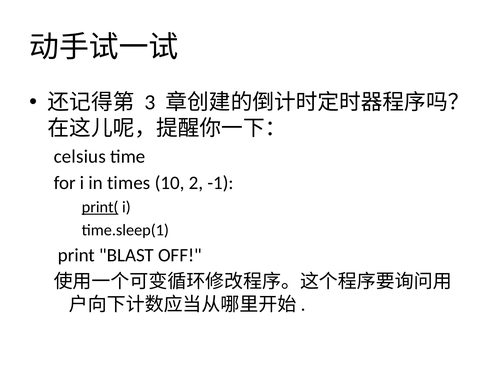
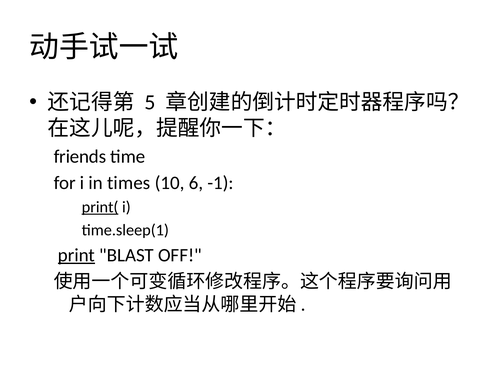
3: 3 -> 5
celsius: celsius -> friends
2: 2 -> 6
print underline: none -> present
